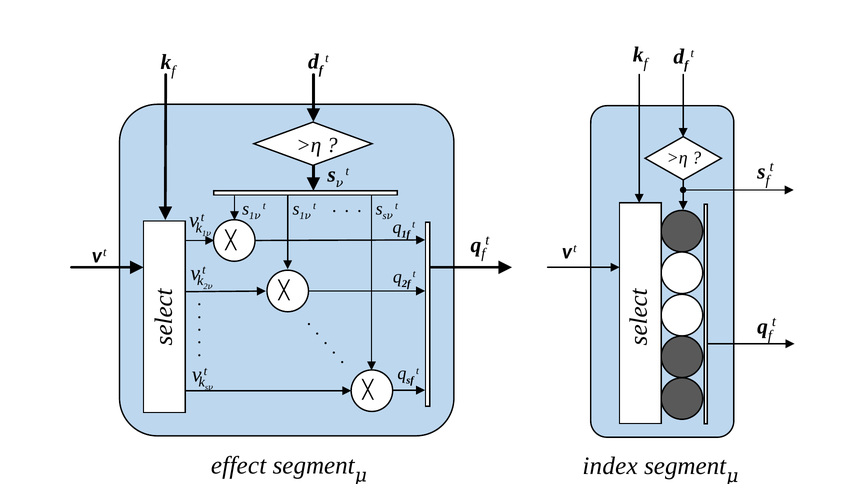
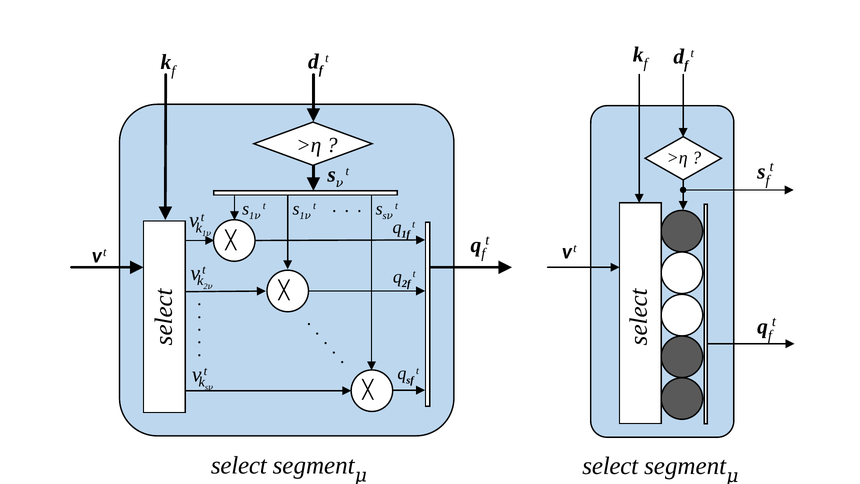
effect at (239, 465): effect -> select
index at (610, 466): index -> select
